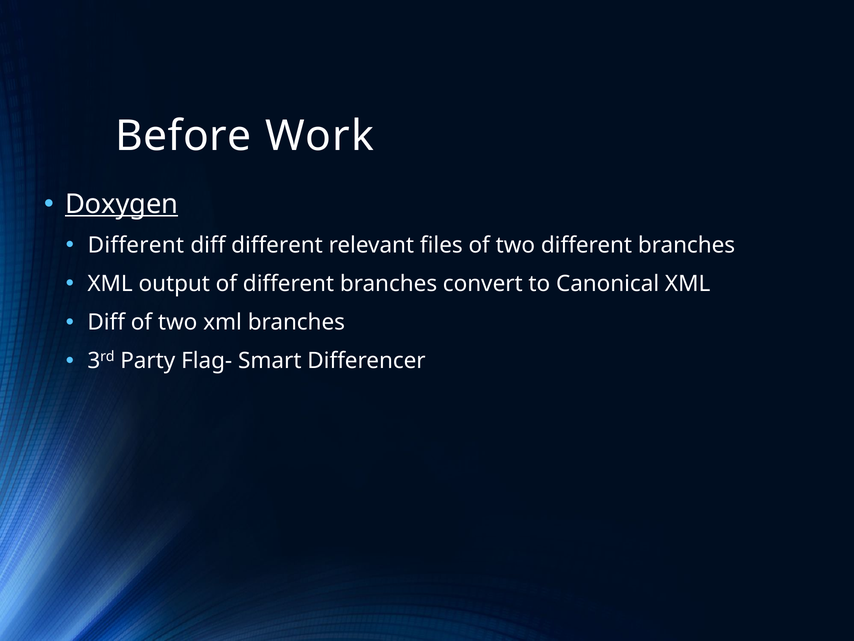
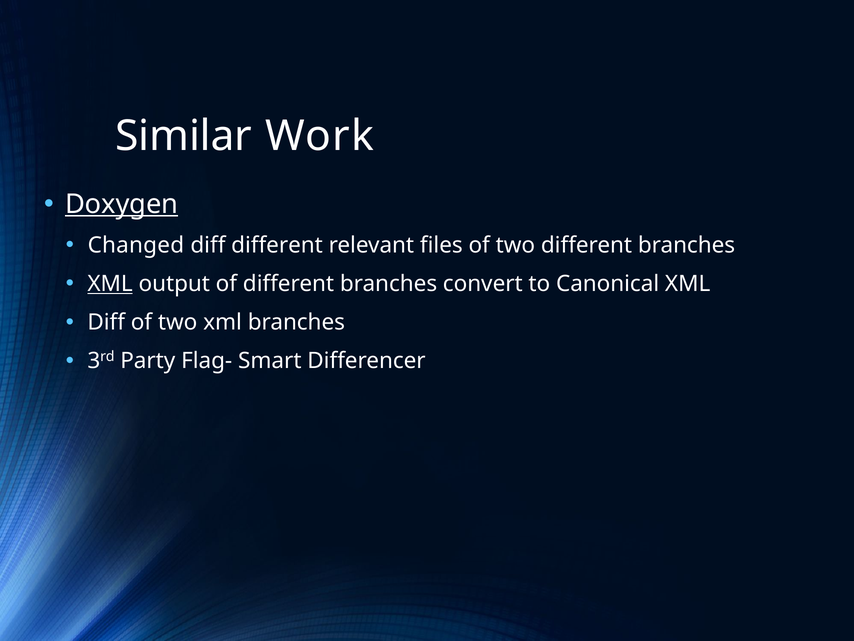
Before: Before -> Similar
Different at (136, 245): Different -> Changed
XML at (110, 284) underline: none -> present
